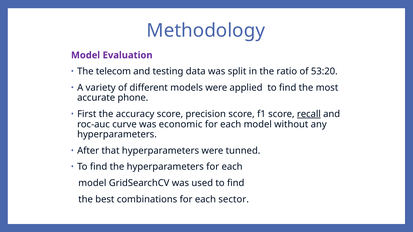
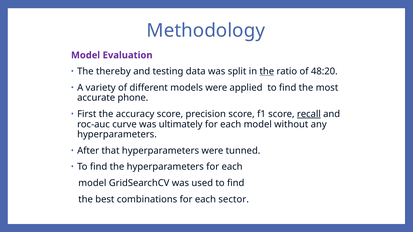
telecom: telecom -> thereby
the at (267, 72) underline: none -> present
53:20: 53:20 -> 48:20
economic: economic -> ultimately
